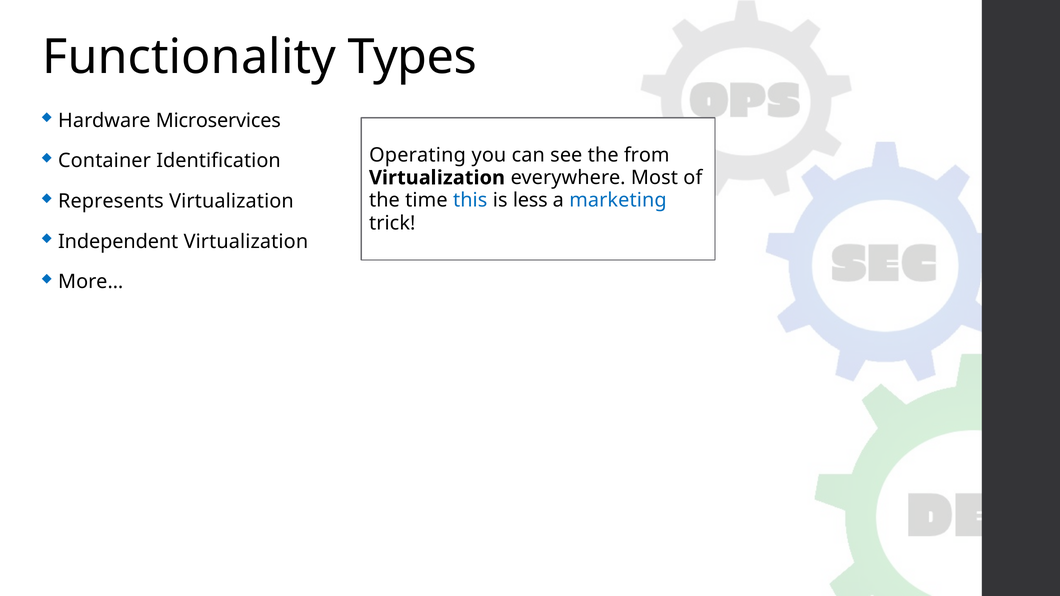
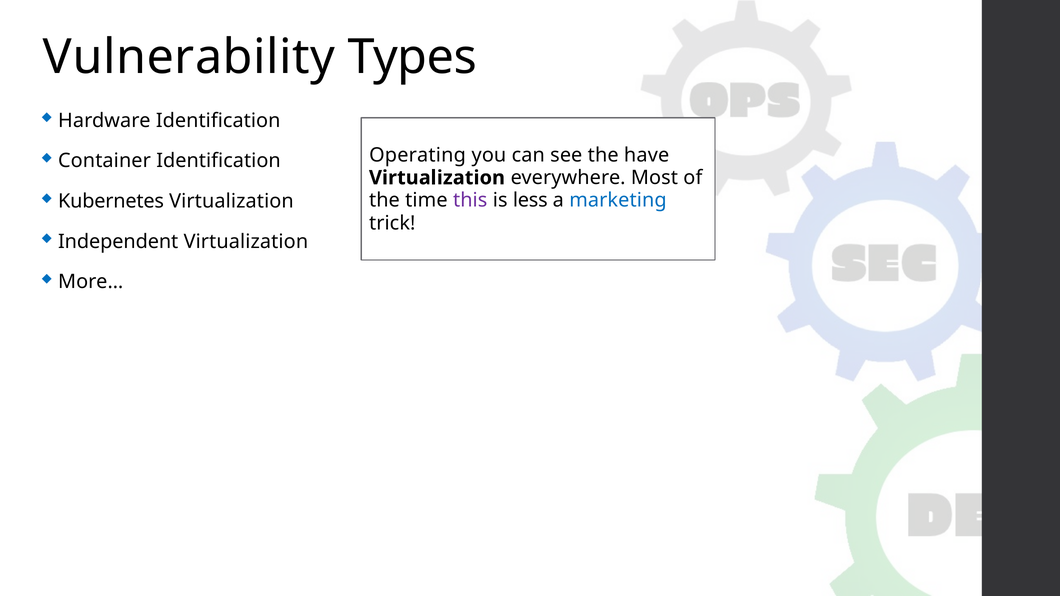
Functionality: Functionality -> Vulnerability
Hardware Microservices: Microservices -> Identification
from: from -> have
Represents: Represents -> Kubernetes
this colour: blue -> purple
